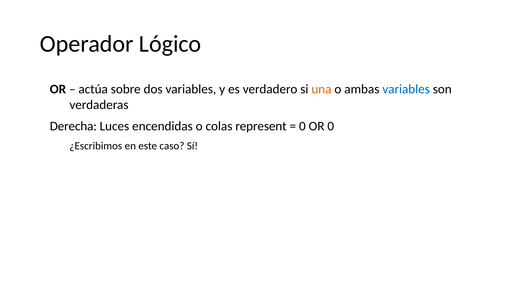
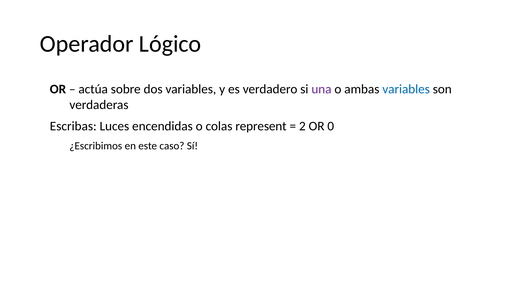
una colour: orange -> purple
Derecha: Derecha -> Escribas
0 at (302, 126): 0 -> 2
